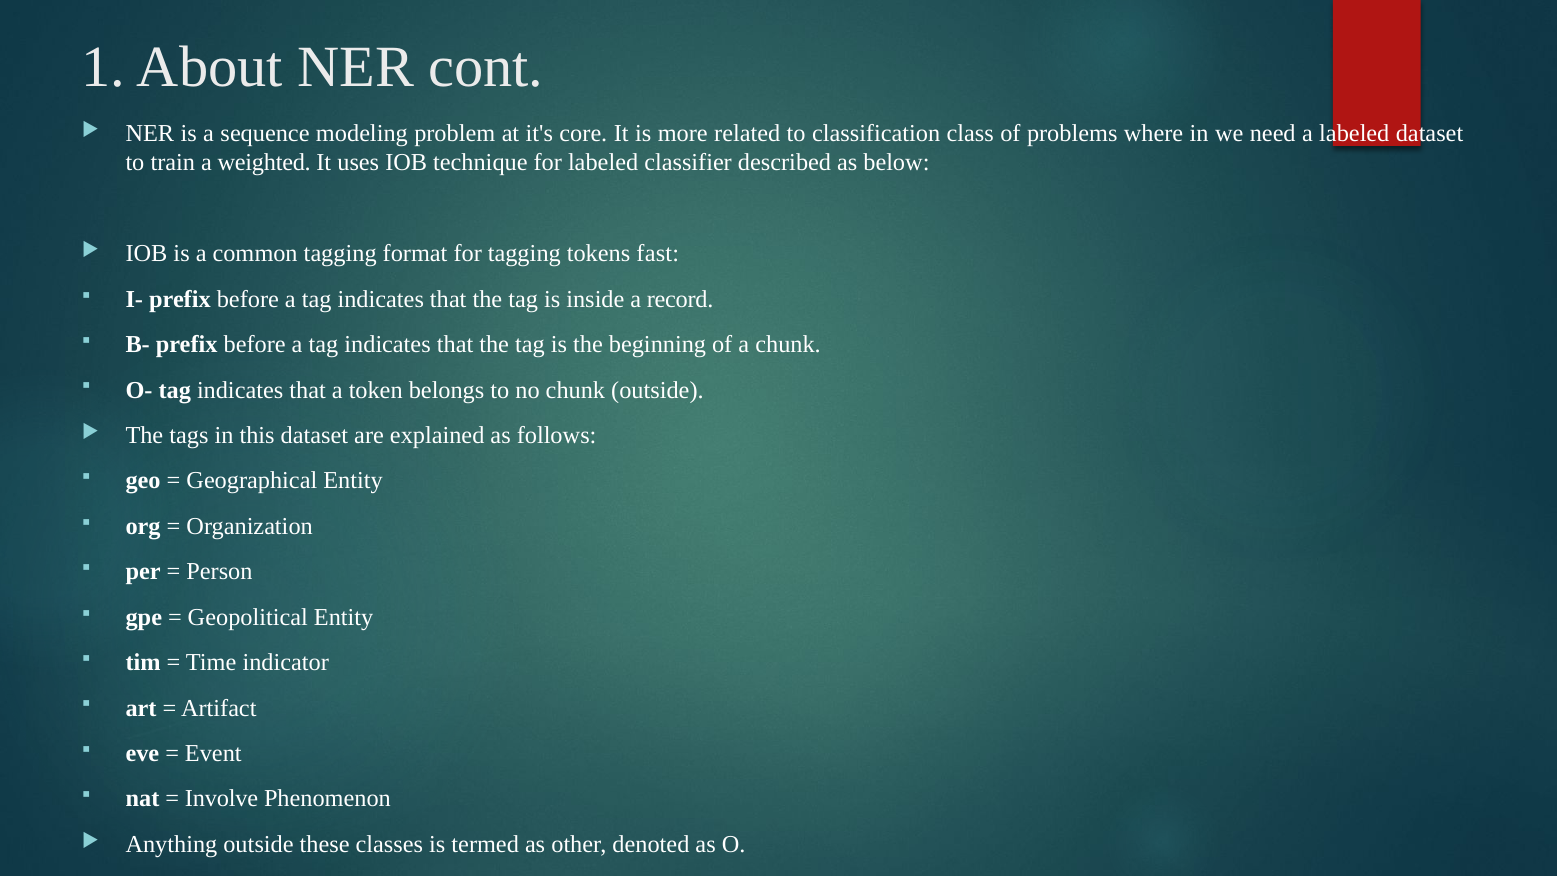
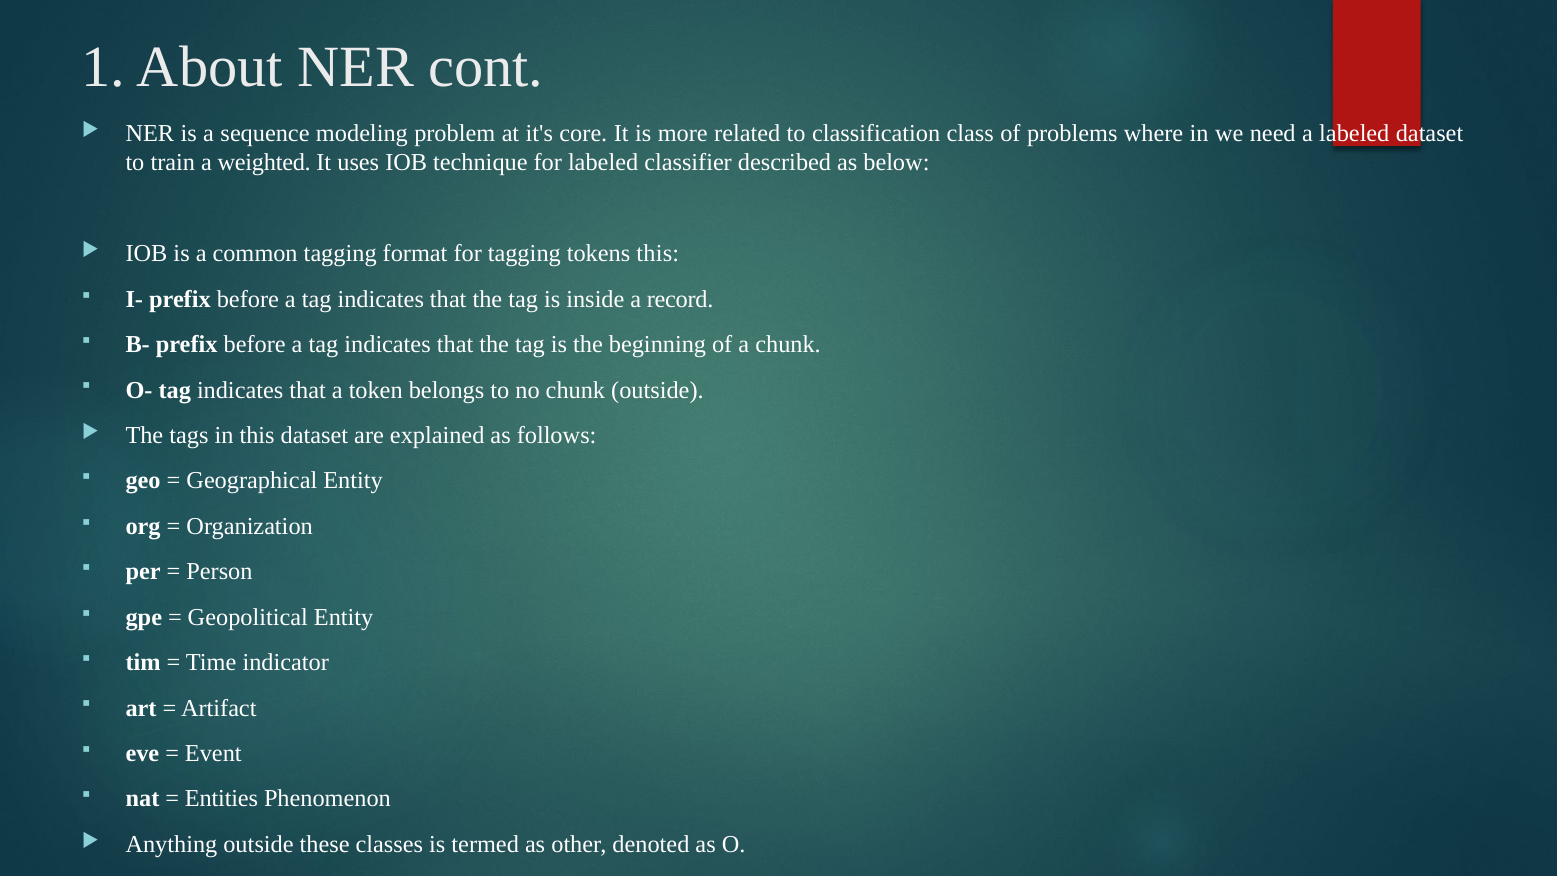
tokens fast: fast -> this
Involve: Involve -> Entities
